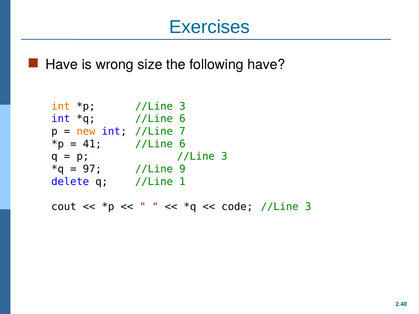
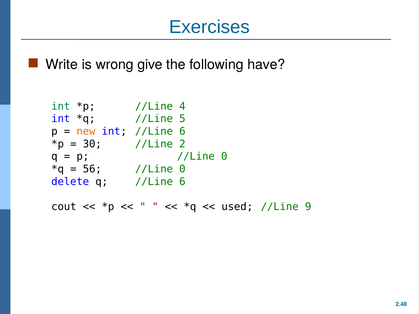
Have at (62, 65): Have -> Write
size: size -> give
int at (61, 106) colour: orange -> green
3 at (182, 106): 3 -> 4
6 at (182, 119): 6 -> 5
int //Line 7: 7 -> 6
41: 41 -> 30
6 at (182, 144): 6 -> 2
p //Line 3: 3 -> 0
97: 97 -> 56
9 at (182, 169): 9 -> 0
q //Line 1: 1 -> 6
code: code -> used
3 at (308, 207): 3 -> 9
